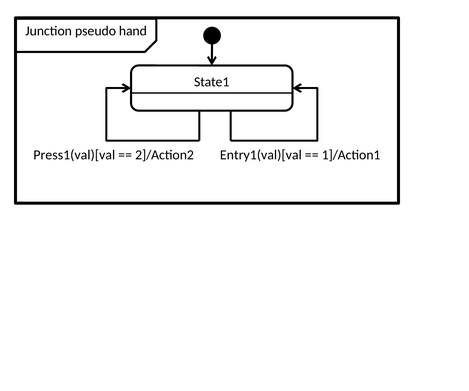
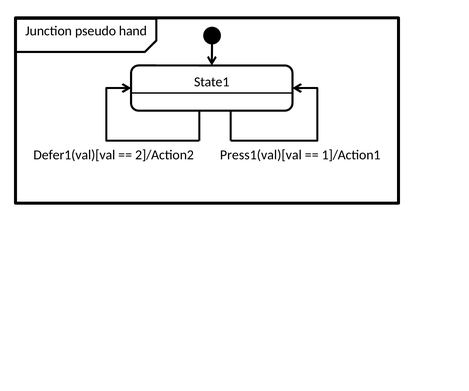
Press1(val)[val: Press1(val)[val -> Defer1(val)[val
Entry1(val)[val: Entry1(val)[val -> Press1(val)[val
